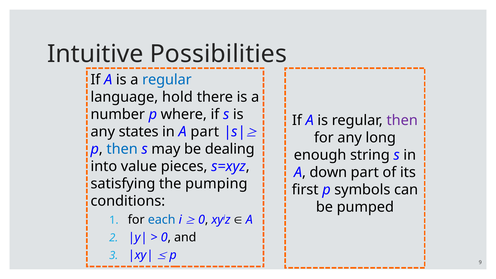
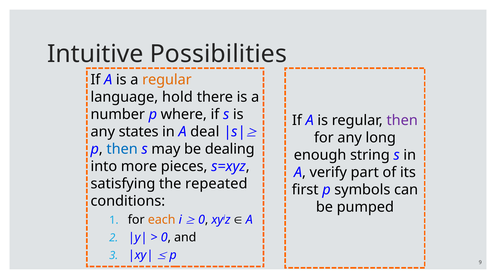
regular at (167, 80) colour: blue -> orange
A part: part -> deal
value: value -> more
down: down -> verify
pumping: pumping -> repeated
each colour: blue -> orange
